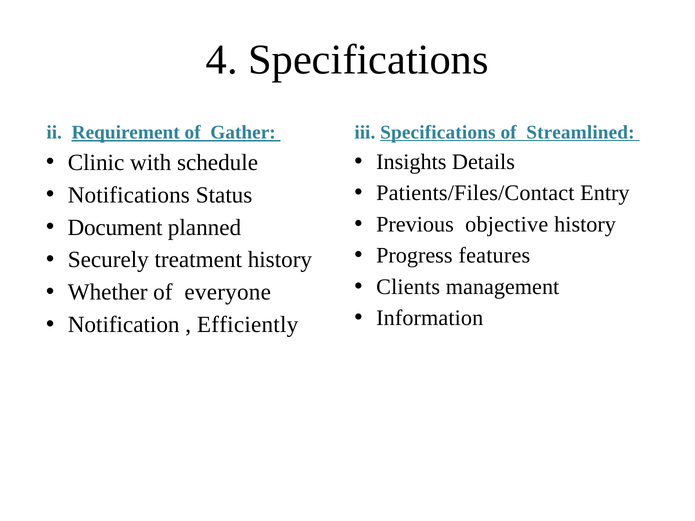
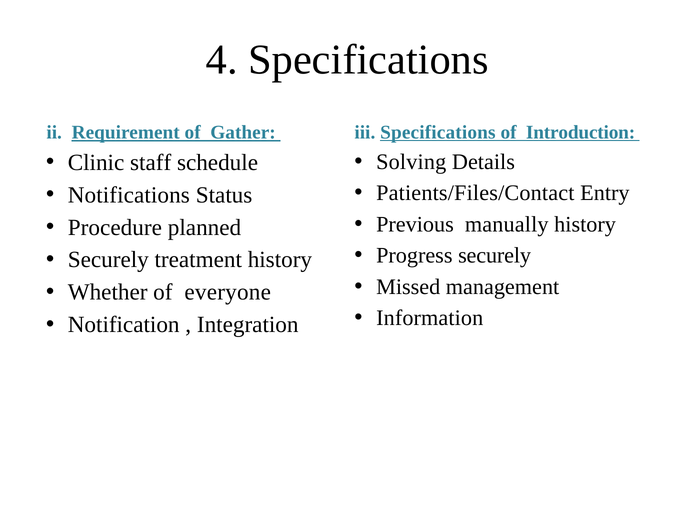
Streamlined: Streamlined -> Introduction
Insights: Insights -> Solving
with: with -> staff
objective: objective -> manually
Document: Document -> Procedure
Progress features: features -> securely
Clients: Clients -> Missed
Efficiently: Efficiently -> Integration
